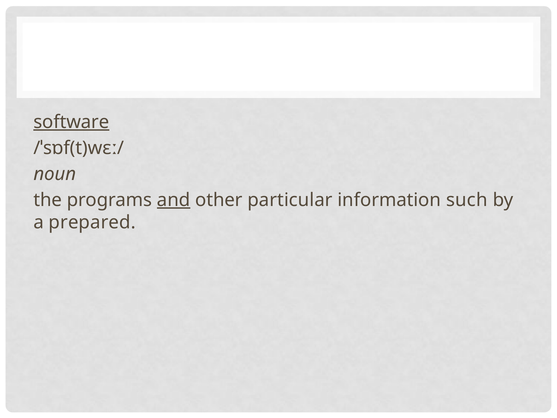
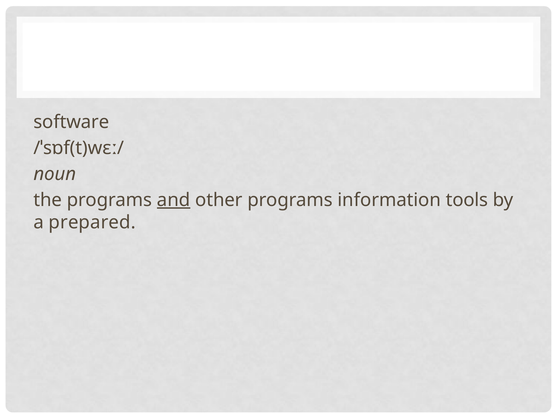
software underline: present -> none
other particular: particular -> programs
such: such -> tools
